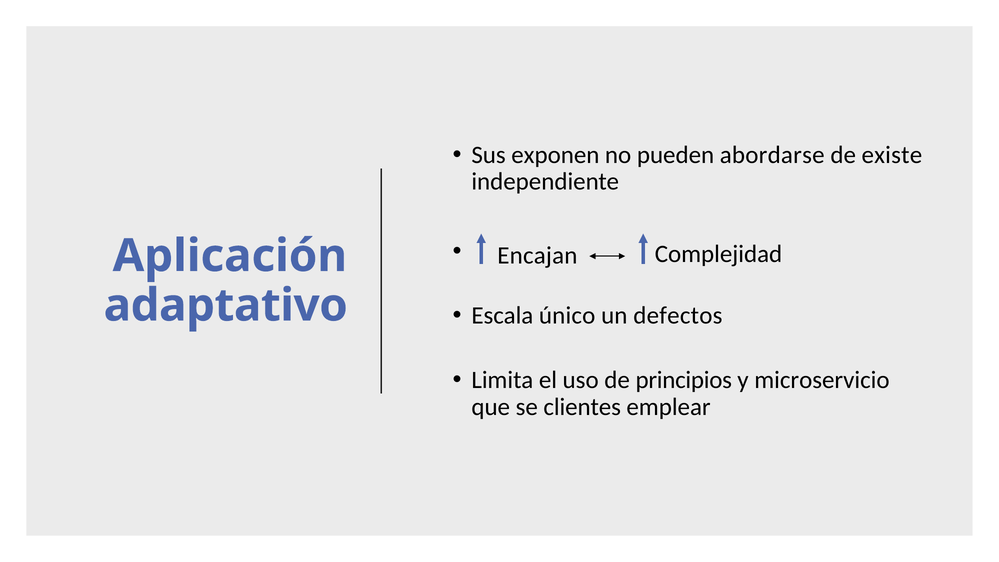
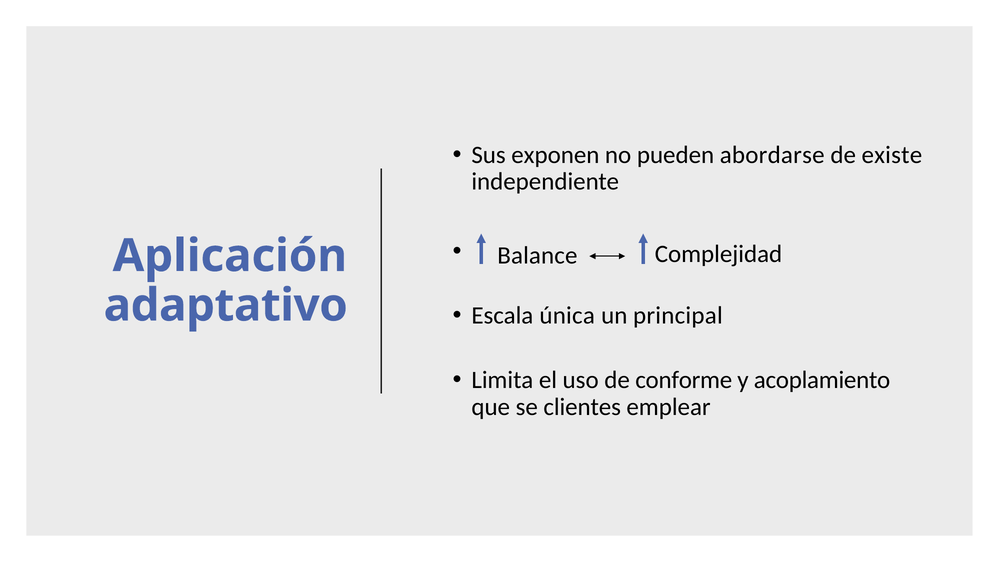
Encajan: Encajan -> Balance
único: único -> única
defectos: defectos -> principal
principios: principios -> conforme
microservicio: microservicio -> acoplamiento
